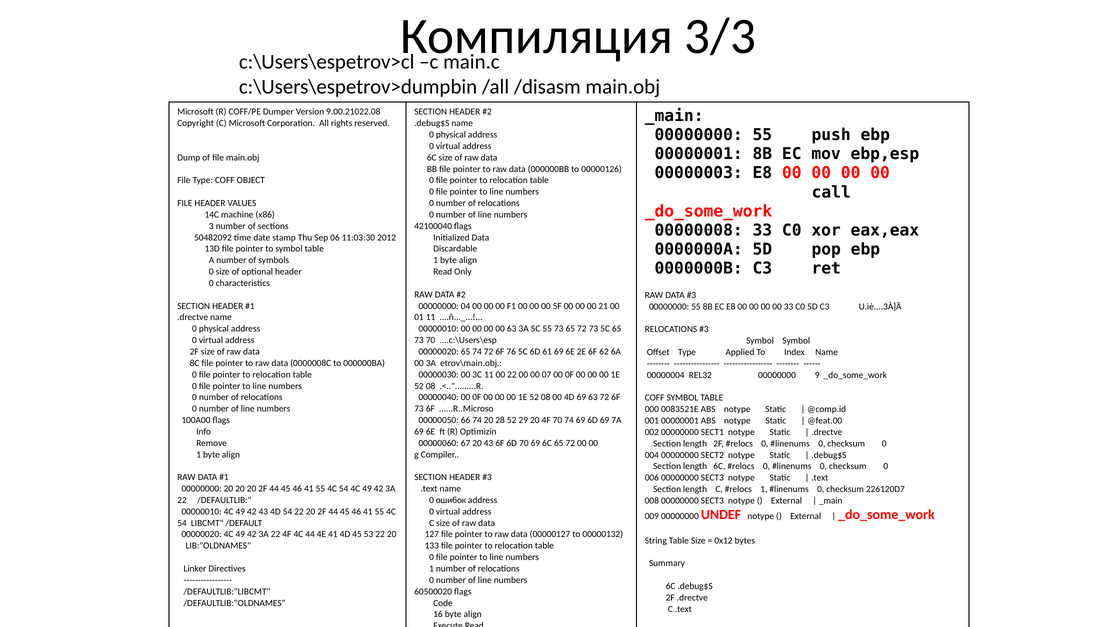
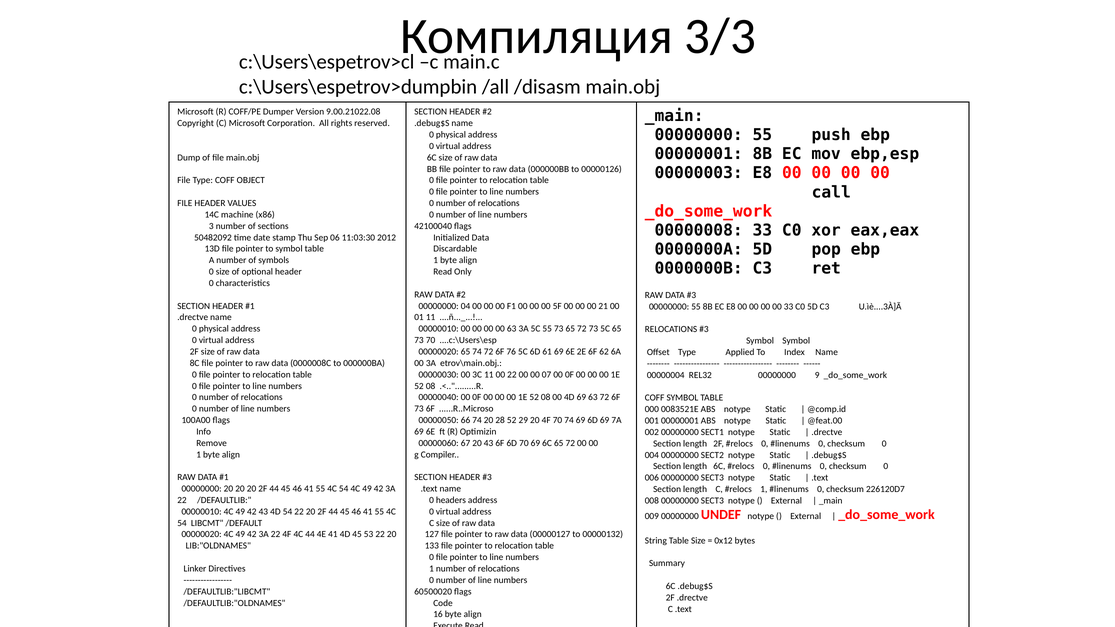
ошибок: ошибок -> headers
